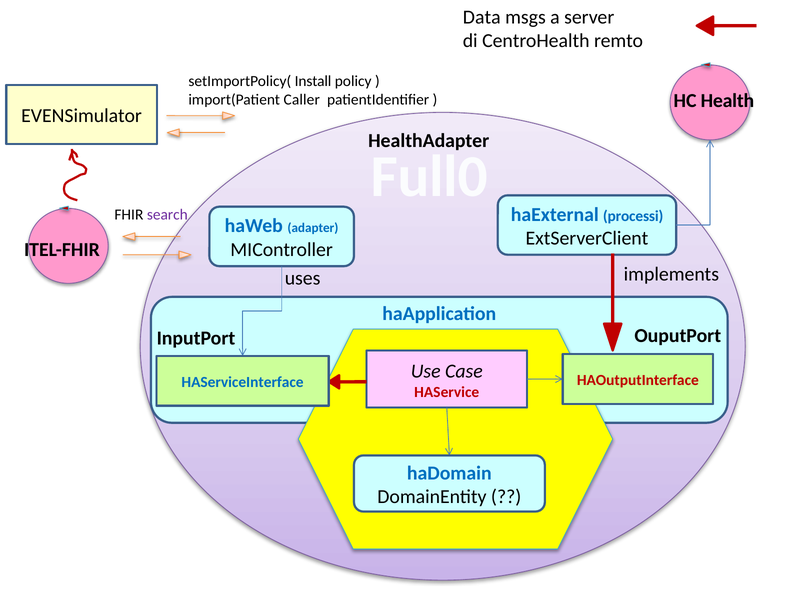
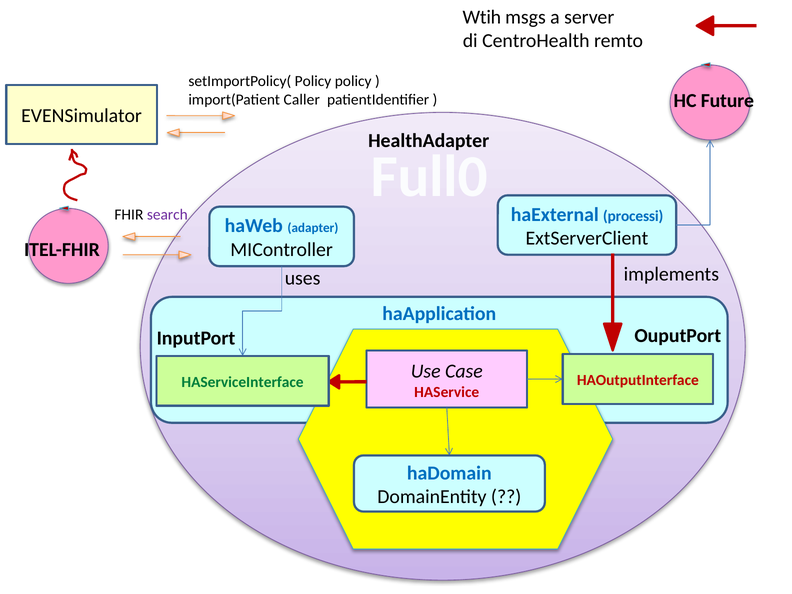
Data: Data -> Wtih
setImportPolicy( Install: Install -> Policy
Health: Health -> Future
HAServiceInterface colour: blue -> green
